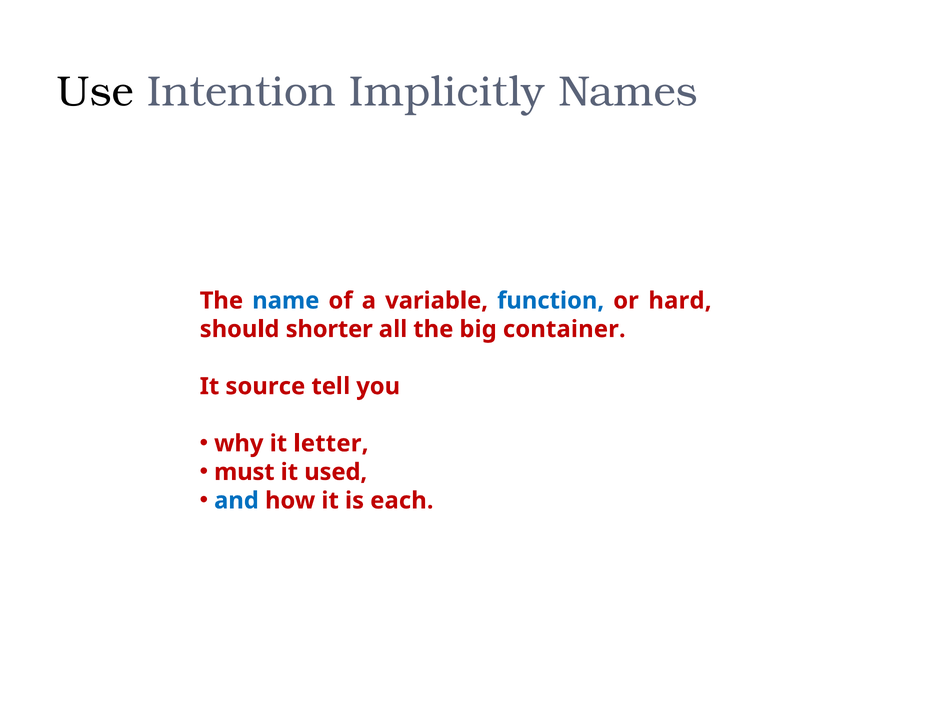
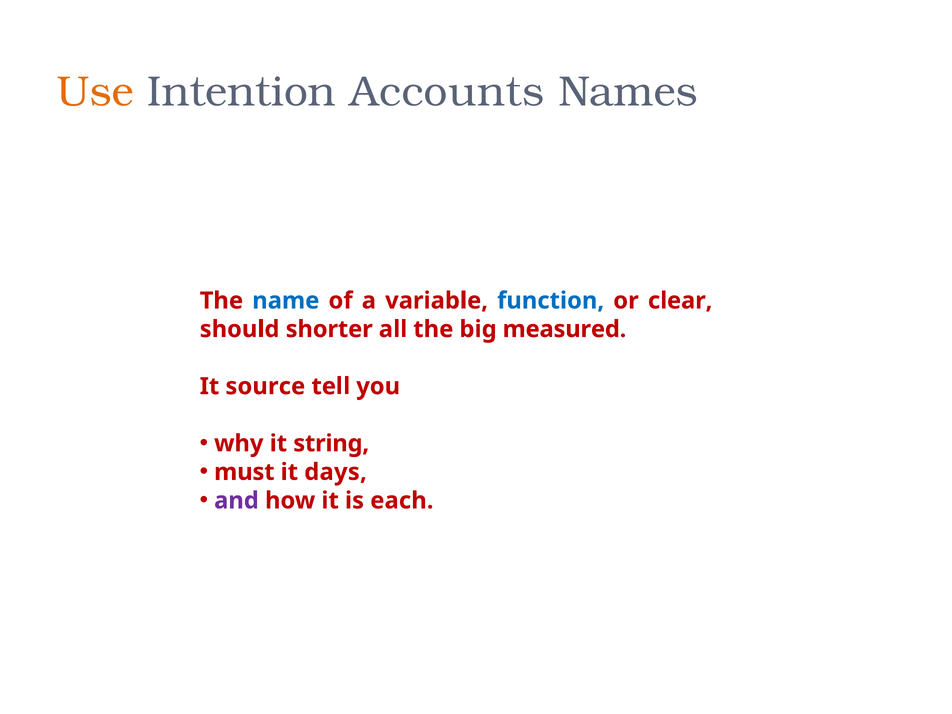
Use colour: black -> orange
Implicitly: Implicitly -> Accounts
hard: hard -> clear
container: container -> measured
letter: letter -> string
used: used -> days
and colour: blue -> purple
